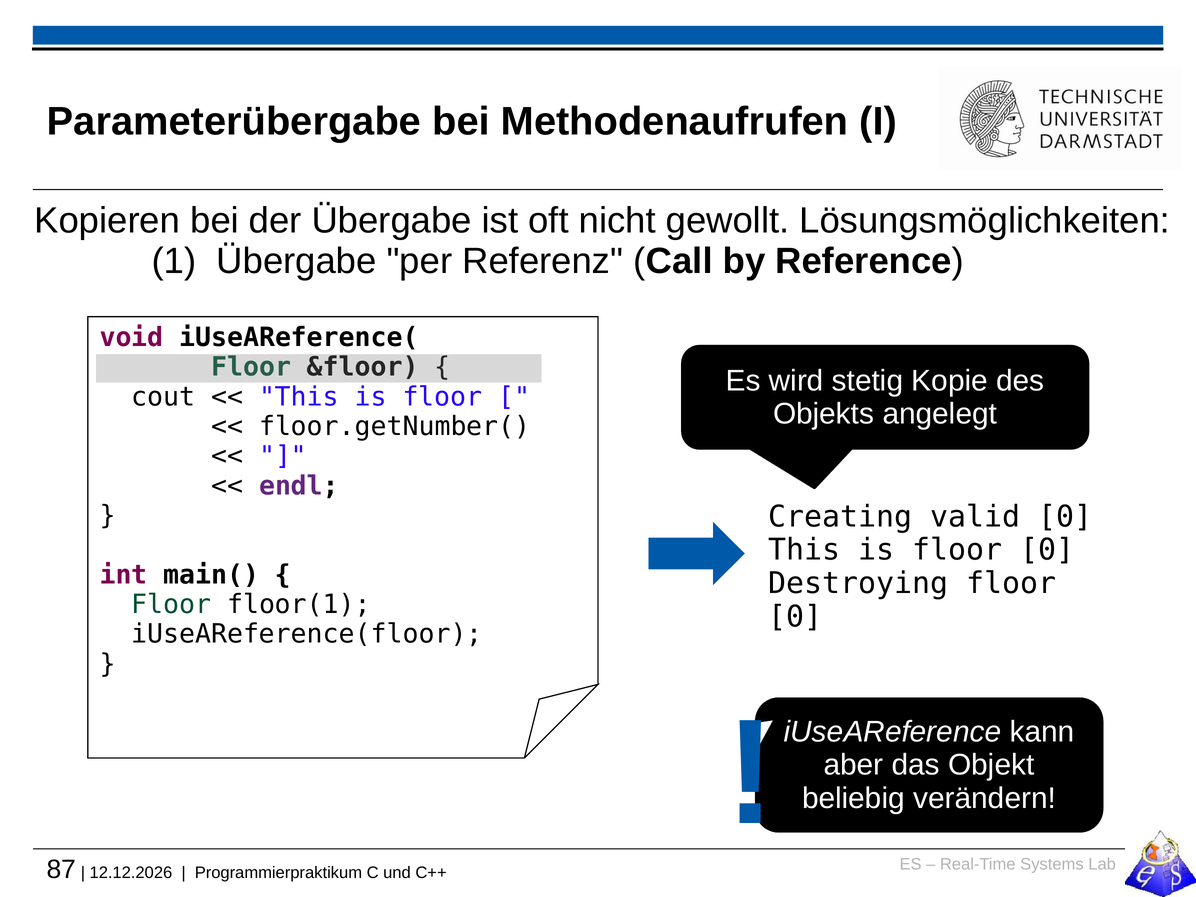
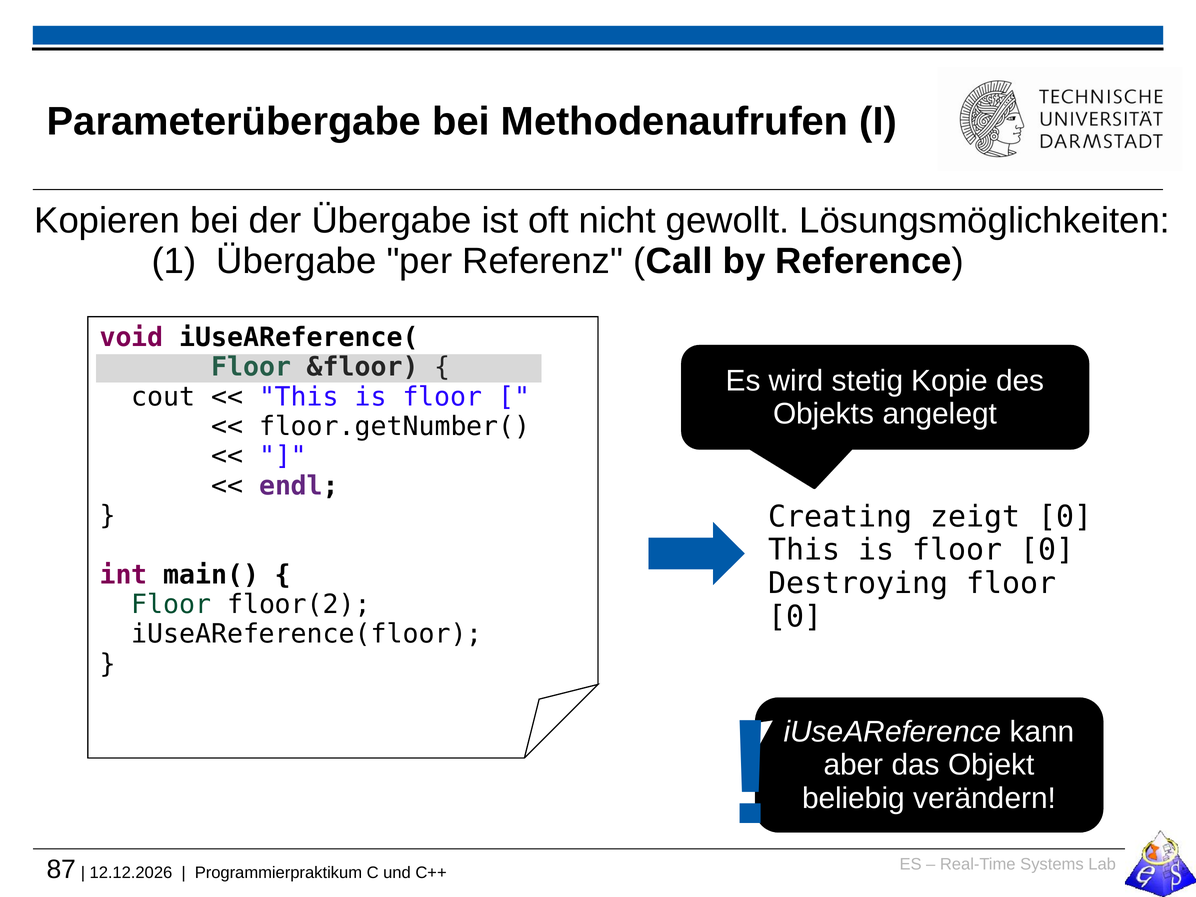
valid: valid -> zeigt
floor(1: floor(1 -> floor(2
